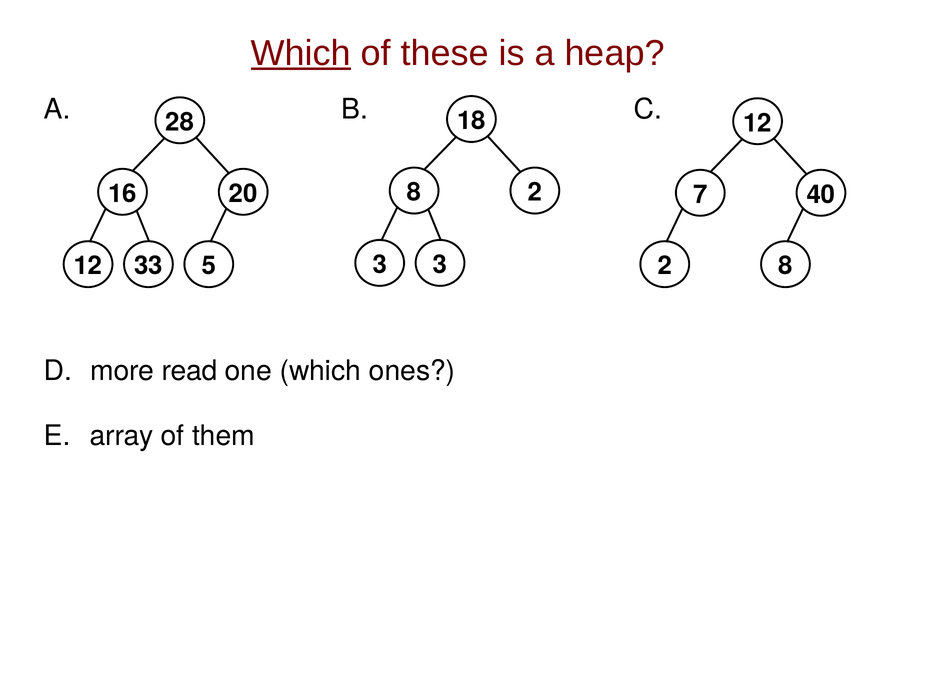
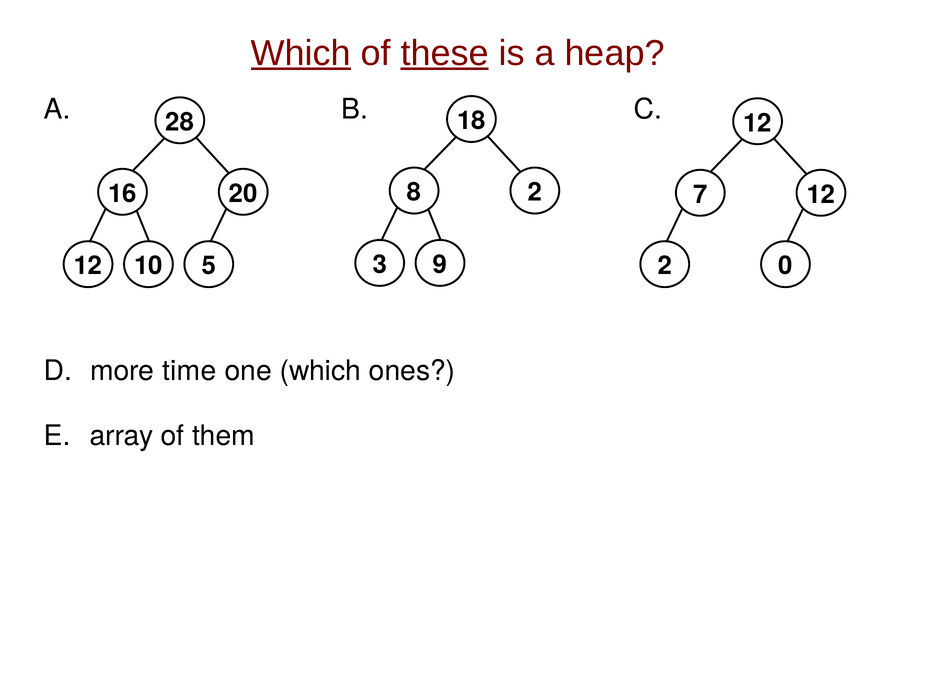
these underline: none -> present
7 40: 40 -> 12
3 3: 3 -> 9
33: 33 -> 10
2 8: 8 -> 0
read: read -> time
